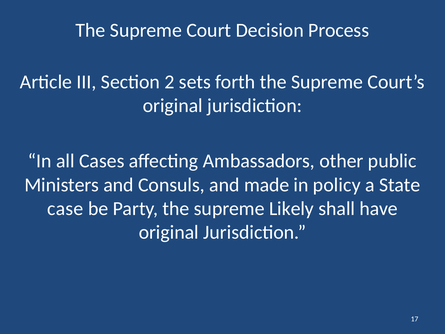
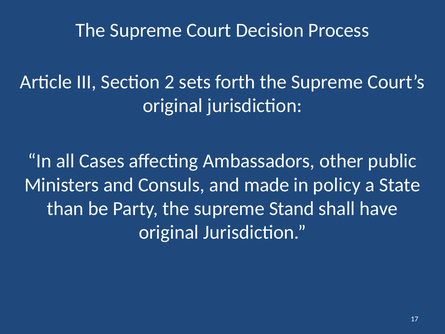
case: case -> than
Likely: Likely -> Stand
